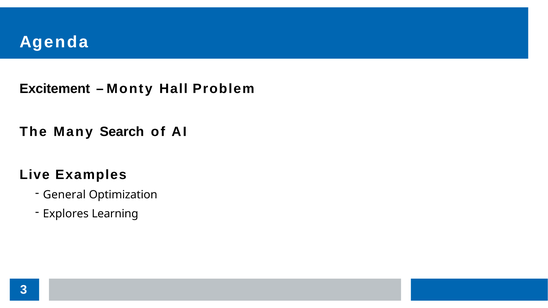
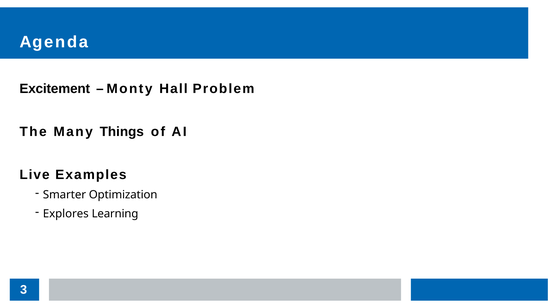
Search: Search -> Things
General: General -> Smarter
